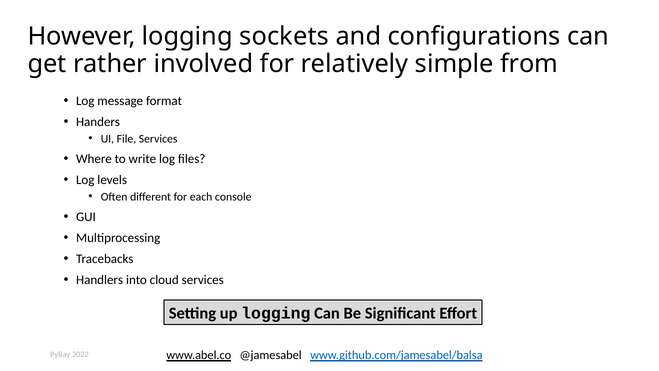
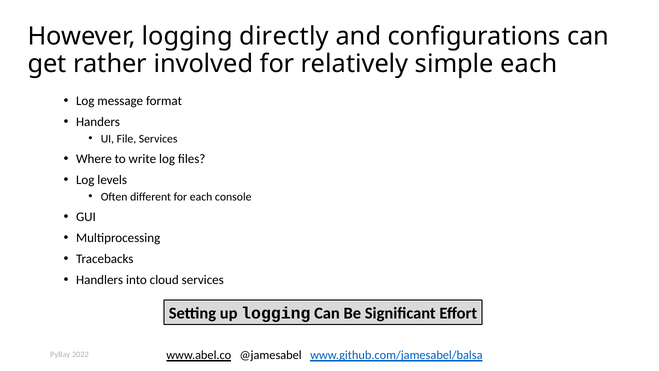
sockets: sockets -> directly
simple from: from -> each
